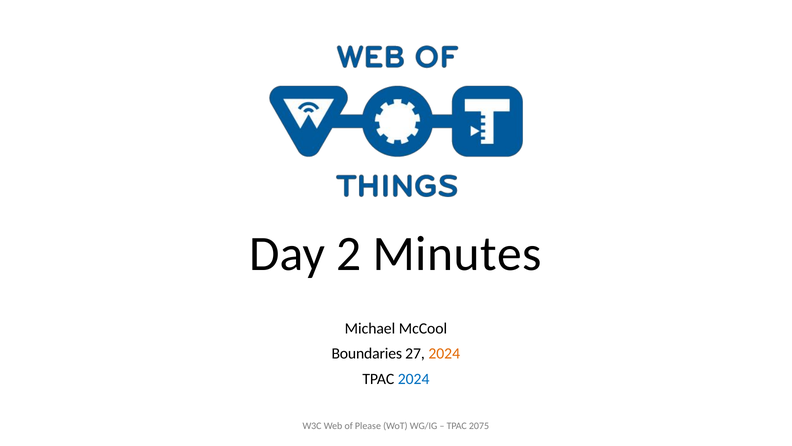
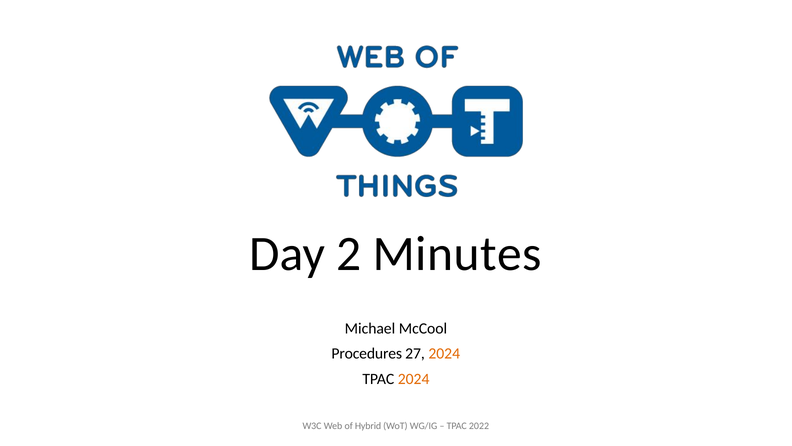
Boundaries: Boundaries -> Procedures
2024 at (414, 378) colour: blue -> orange
Please: Please -> Hybrid
2075: 2075 -> 2022
